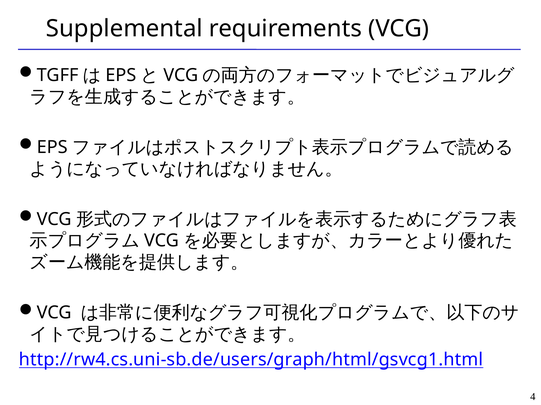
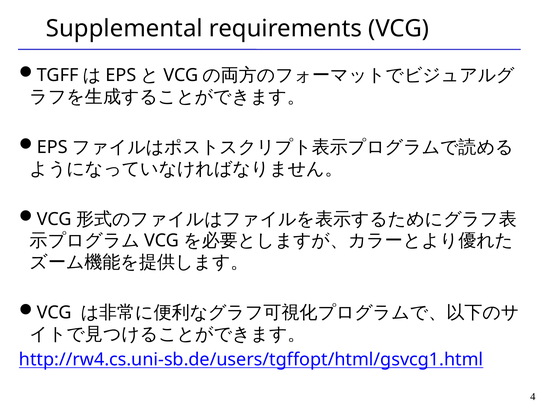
http://rw4.cs.uni-sb.de/users/graph/html/gsvcg1.html: http://rw4.cs.uni-sb.de/users/graph/html/gsvcg1.html -> http://rw4.cs.uni-sb.de/users/tgffopt/html/gsvcg1.html
